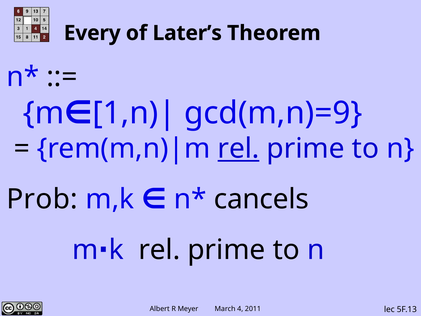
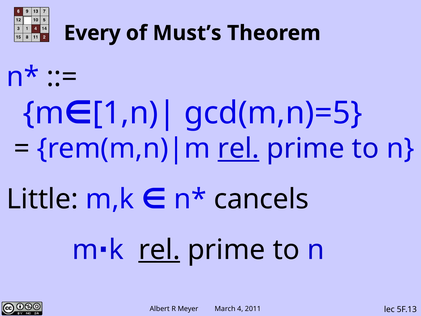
Later’s: Later’s -> Must’s
gcd(m,n)=9: gcd(m,n)=9 -> gcd(m,n)=5
Prob: Prob -> Little
rel at (159, 250) underline: none -> present
